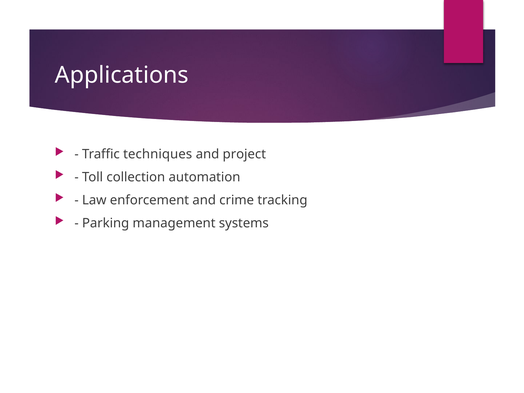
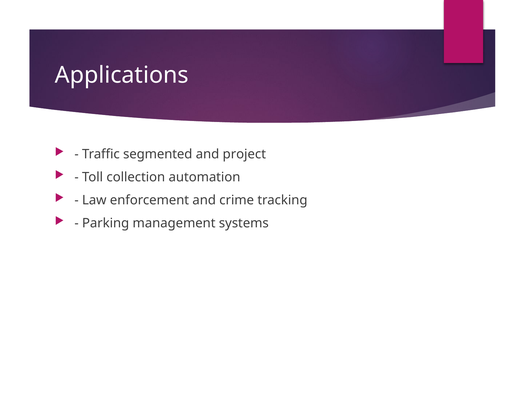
techniques: techniques -> segmented
